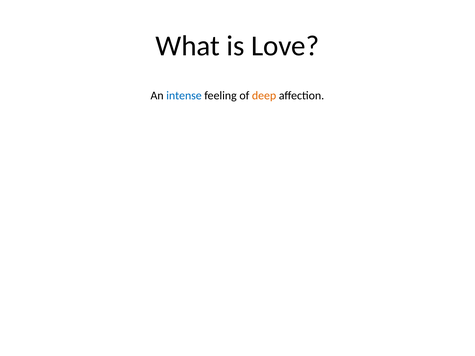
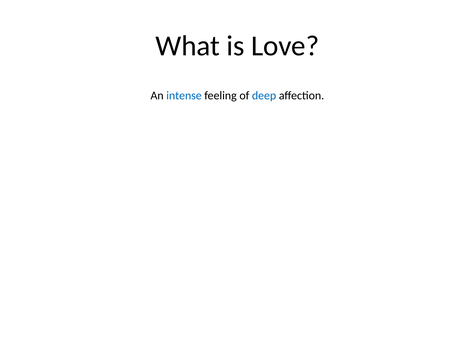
deep colour: orange -> blue
